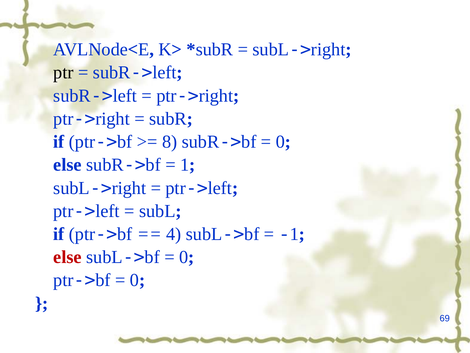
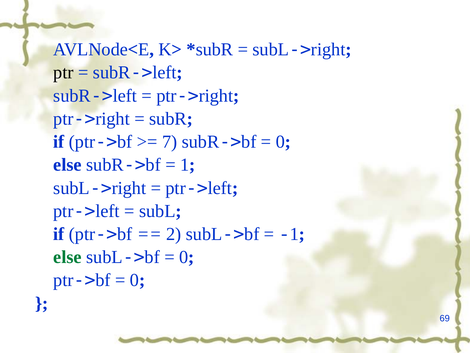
8: 8 -> 7
4: 4 -> 2
else at (67, 257) colour: red -> green
